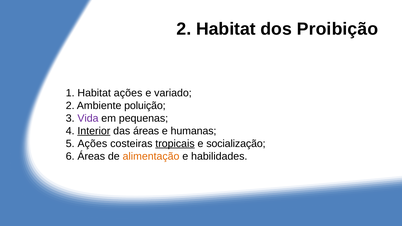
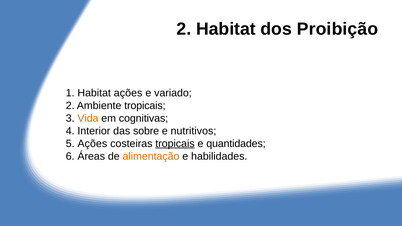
Ambiente poluição: poluição -> tropicais
Vida colour: purple -> orange
pequenas: pequenas -> cognitivas
Interior underline: present -> none
das áreas: áreas -> sobre
humanas: humanas -> nutritivos
socialização: socialização -> quantidades
